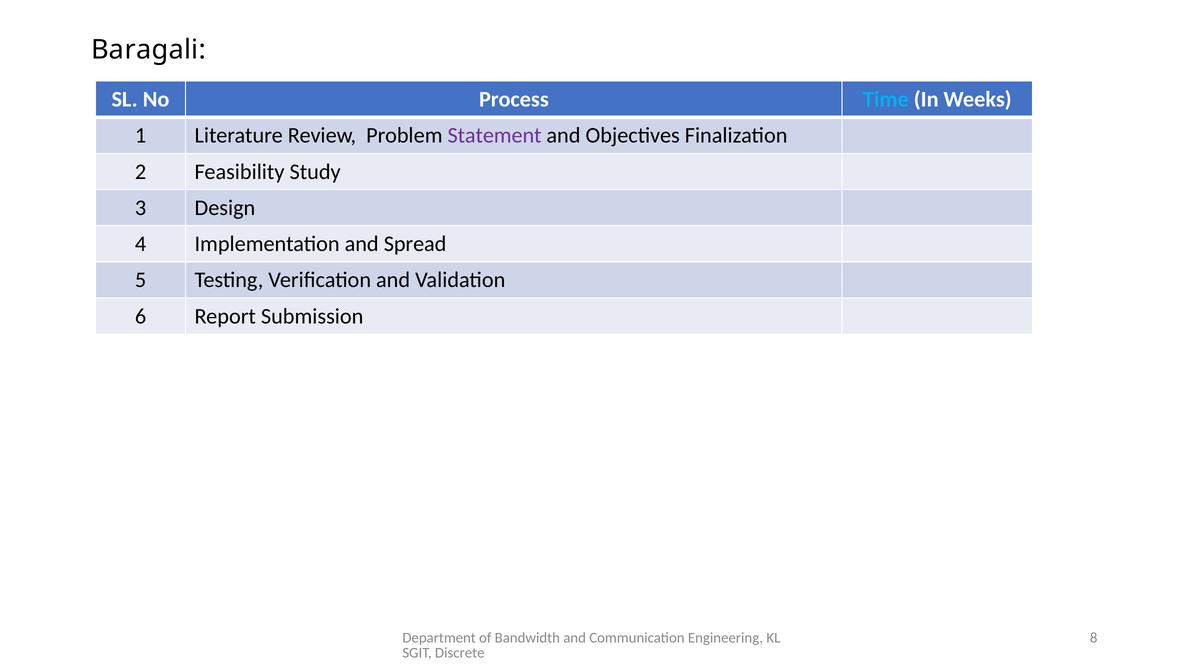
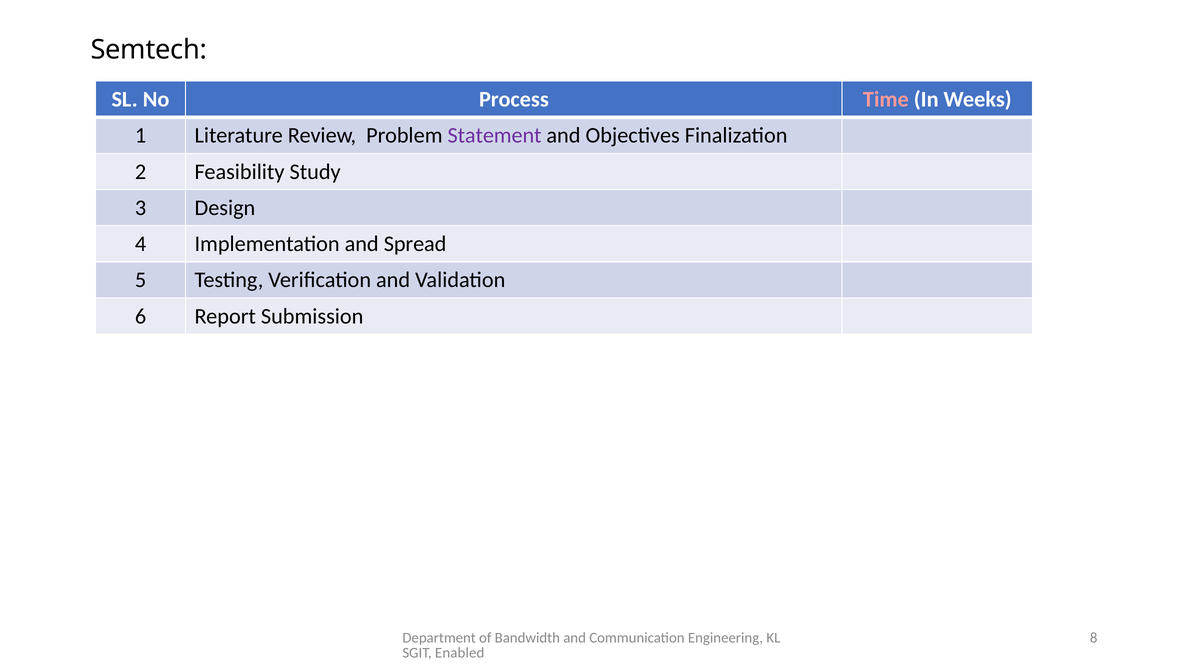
Baragali: Baragali -> Semtech
Time colour: light blue -> pink
Discrete: Discrete -> Enabled
